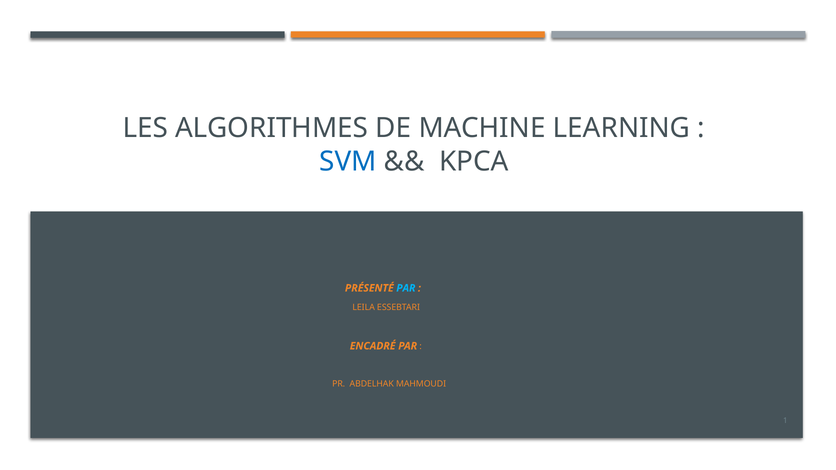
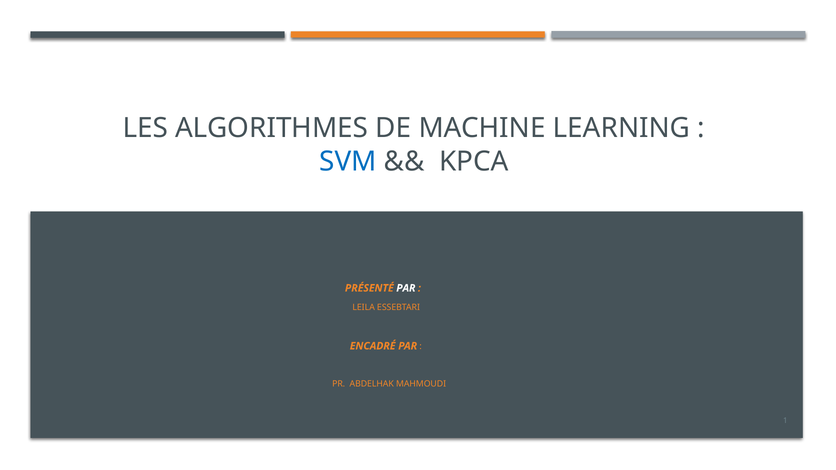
PAR at (406, 288) colour: light blue -> white
